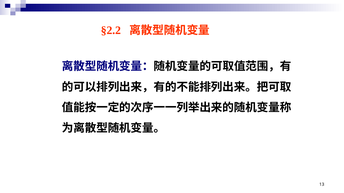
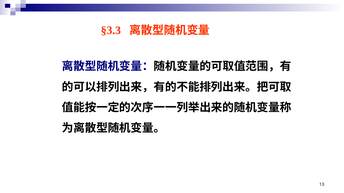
§2.2: §2.2 -> §3.3
